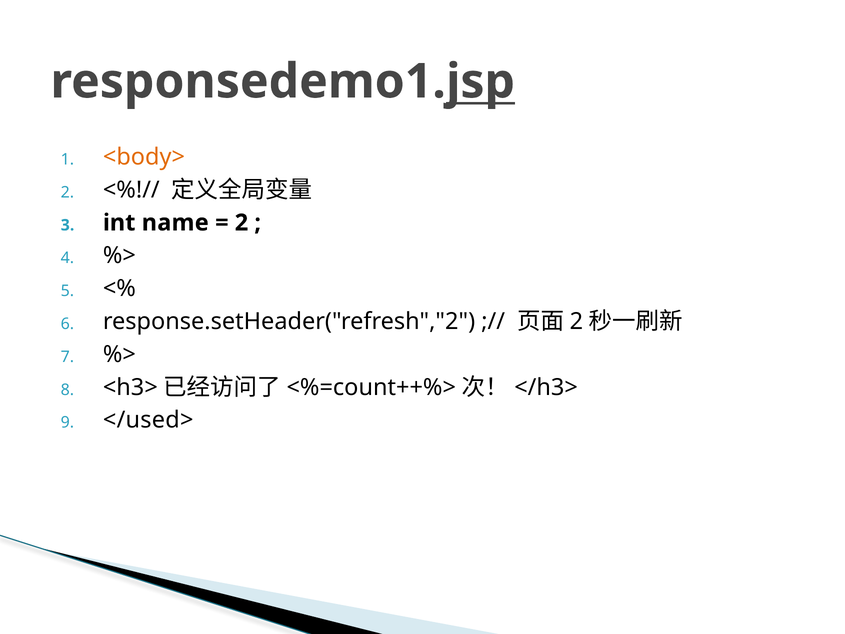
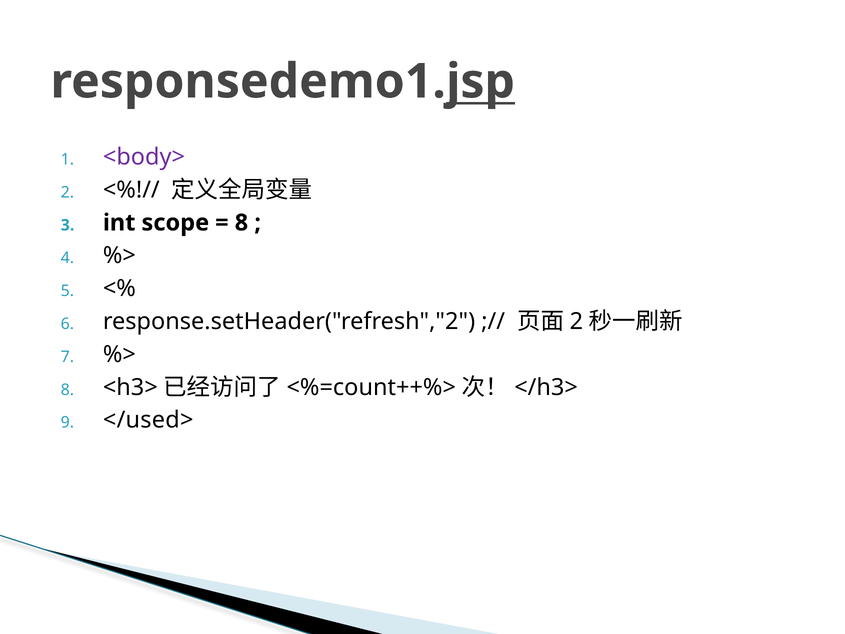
<body> colour: orange -> purple
name: name -> scope
2 at (241, 223): 2 -> 8
